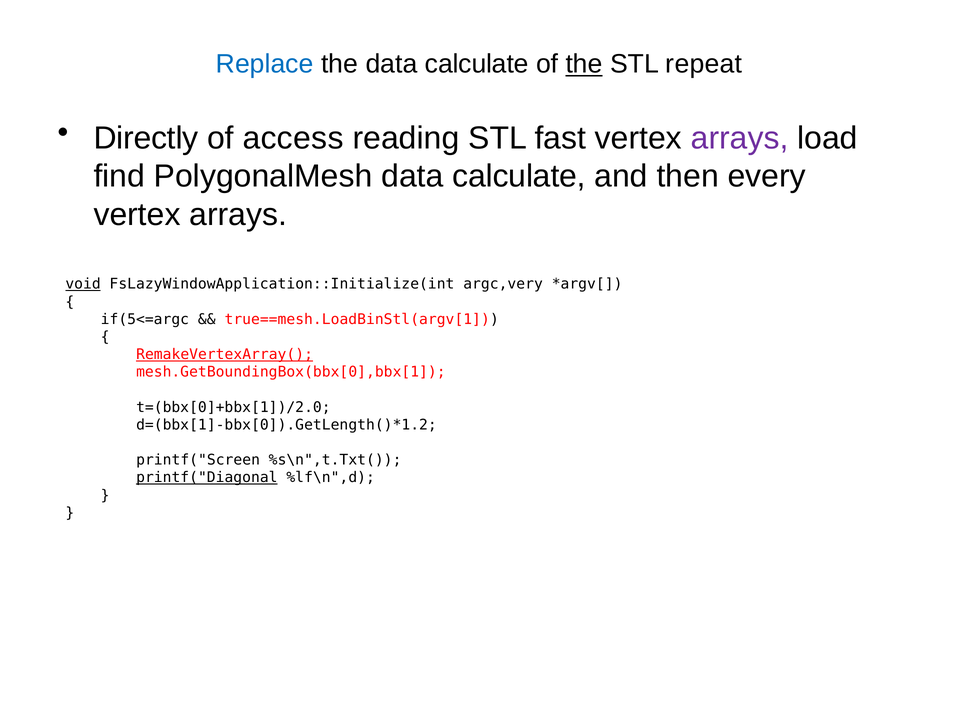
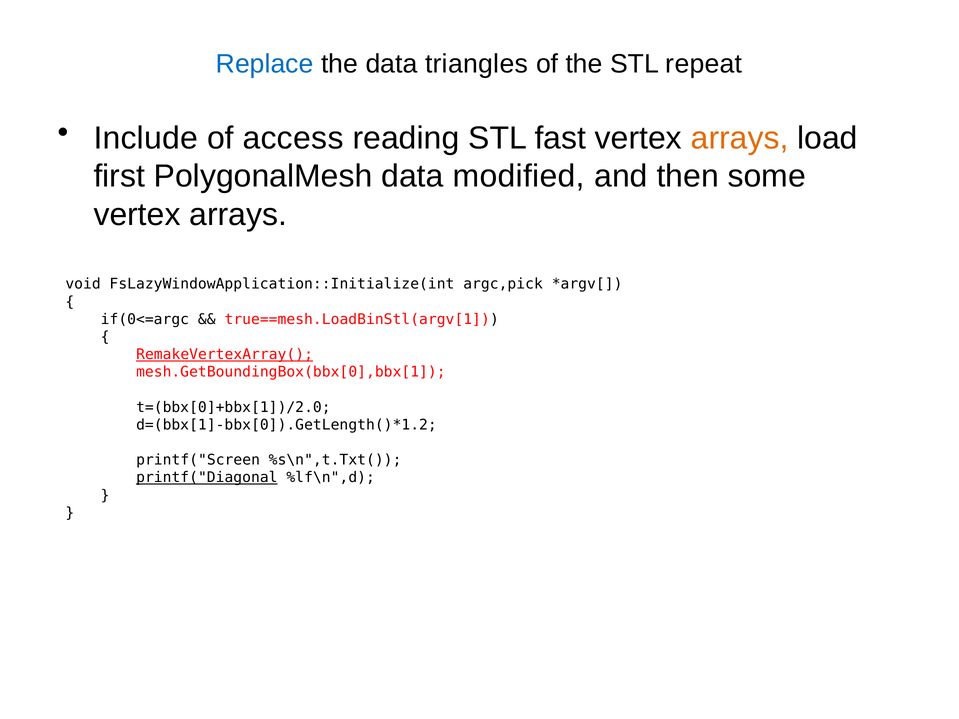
the data calculate: calculate -> triangles
the at (584, 64) underline: present -> none
Directly: Directly -> Include
arrays at (740, 138) colour: purple -> orange
find: find -> first
PolygonalMesh data calculate: calculate -> modified
every: every -> some
void underline: present -> none
argc,very: argc,very -> argc,pick
if(5<=argc: if(5<=argc -> if(0<=argc
